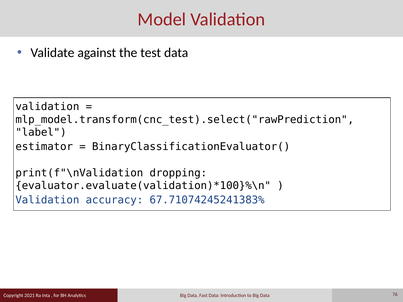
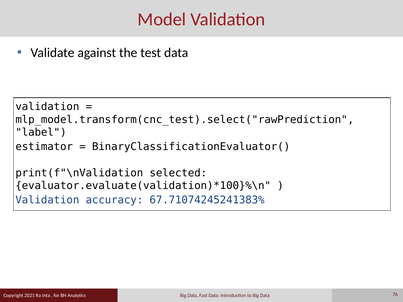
dropping: dropping -> selected
